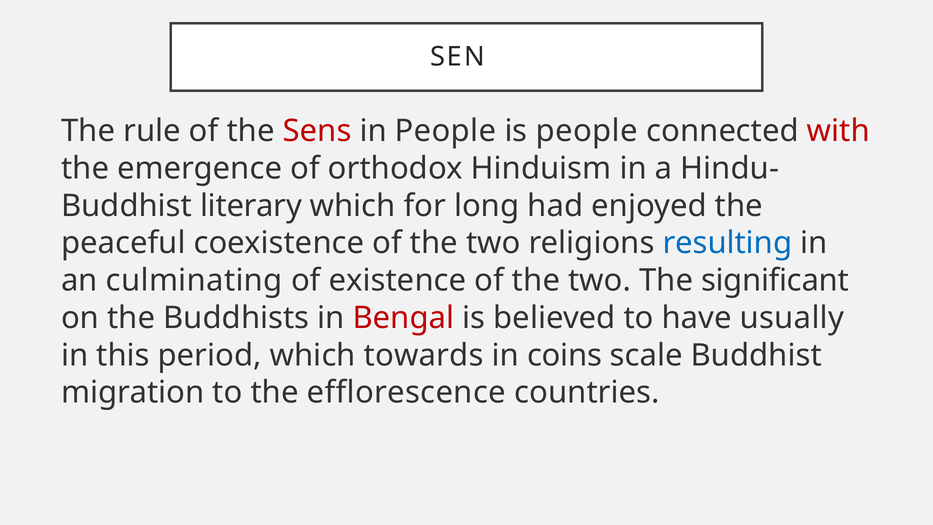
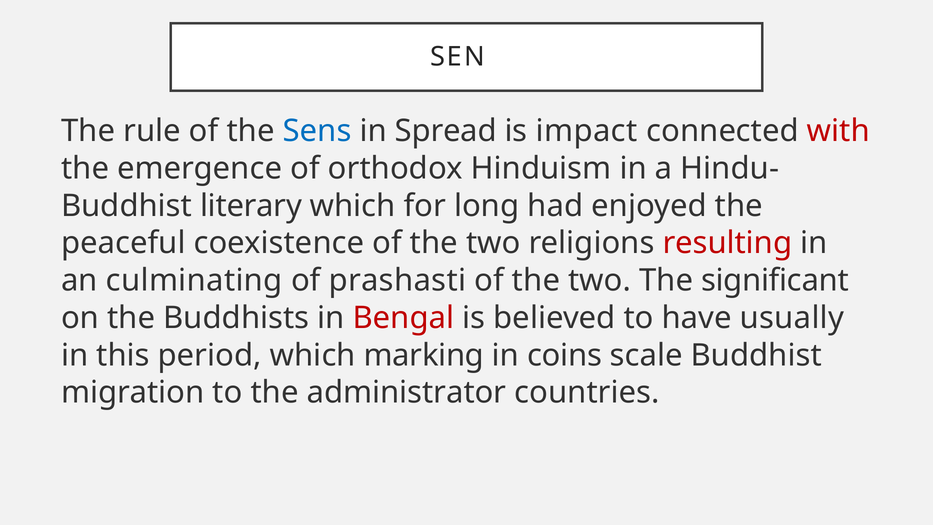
Sens colour: red -> blue
in People: People -> Spread
is people: people -> impact
resulting colour: blue -> red
existence: existence -> prashasti
towards: towards -> marking
efflorescence: efflorescence -> administrator
